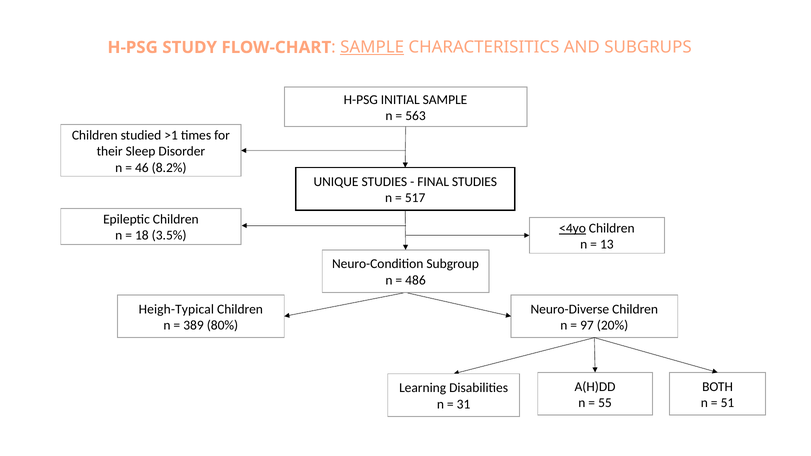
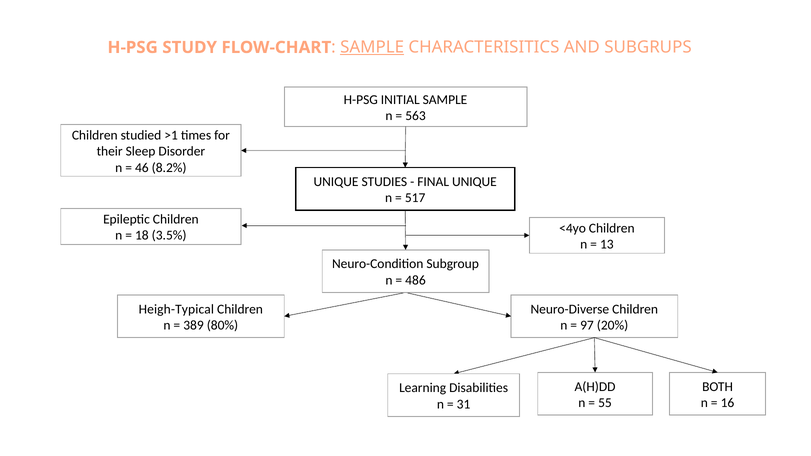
FINAL STUDIES: STUDIES -> UNIQUE
<4yo underline: present -> none
51: 51 -> 16
